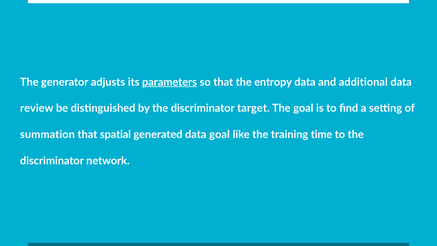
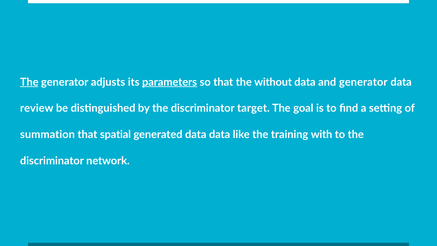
The at (29, 82) underline: none -> present
entropy: entropy -> without
and additional: additional -> generator
data goal: goal -> data
time: time -> with
